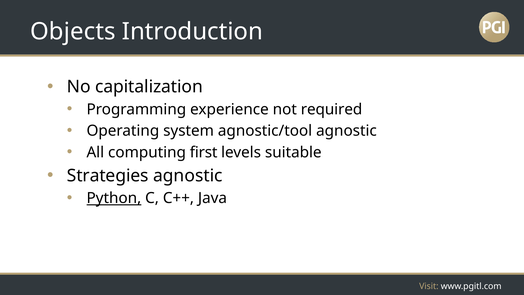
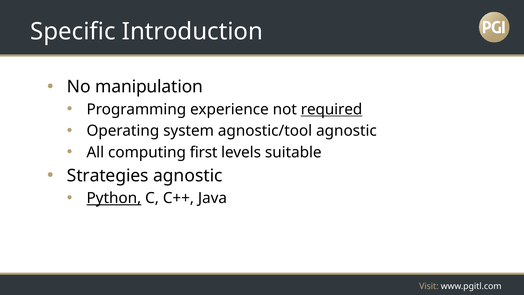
Objects: Objects -> Specific
capitalization: capitalization -> manipulation
required underline: none -> present
